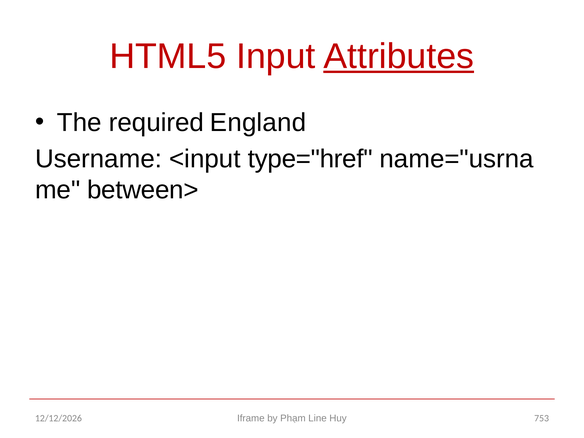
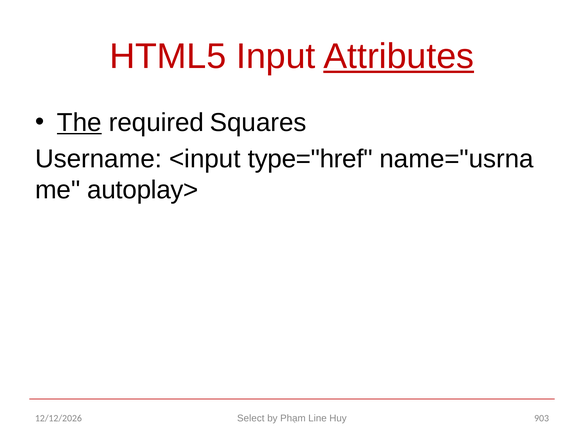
The underline: none -> present
England: England -> Squares
between>: between> -> autoplay>
Iframe: Iframe -> Select
753: 753 -> 903
